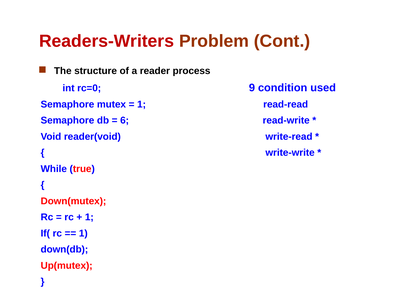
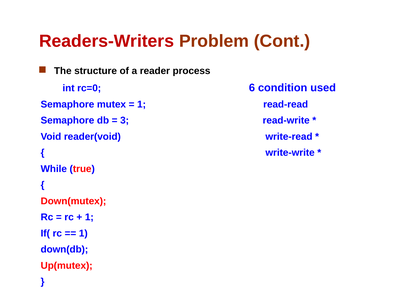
9: 9 -> 6
6: 6 -> 3
